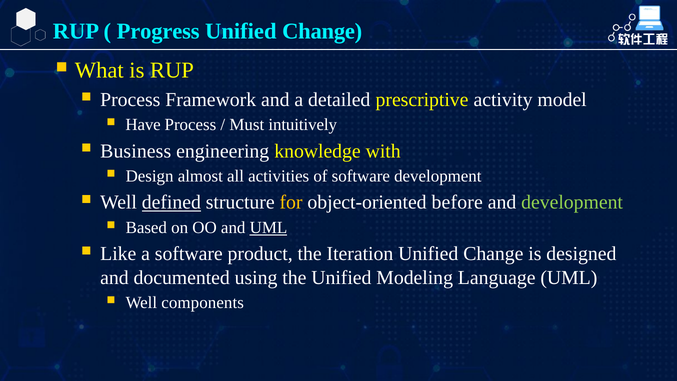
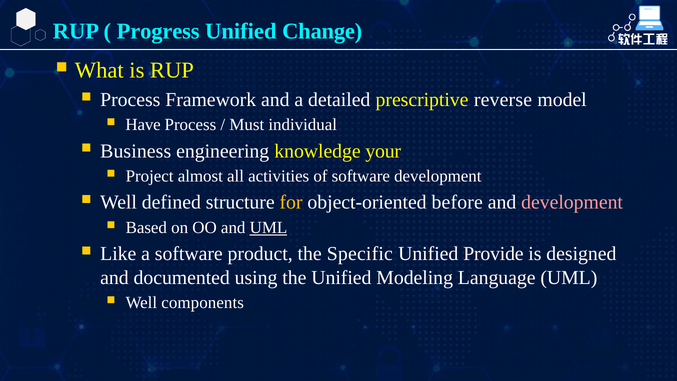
activity: activity -> reverse
intuitively: intuitively -> individual
with: with -> your
Design: Design -> Project
defined underline: present -> none
development at (572, 202) colour: light green -> pink
Iteration: Iteration -> Specific
Change at (493, 254): Change -> Provide
